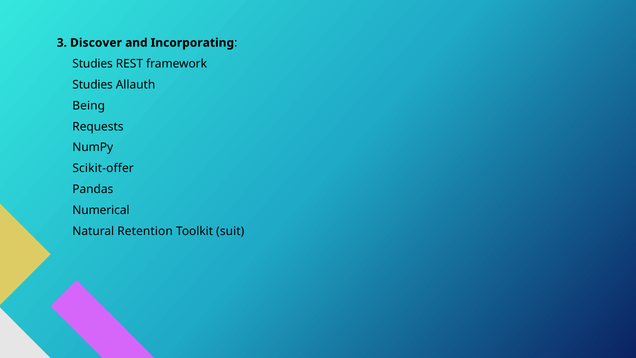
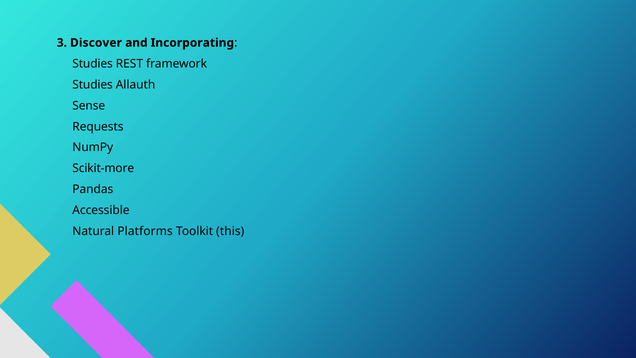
Being: Being -> Sense
Scikit-offer: Scikit-offer -> Scikit-more
Numerical: Numerical -> Accessible
Retention: Retention -> Platforms
suit: suit -> this
